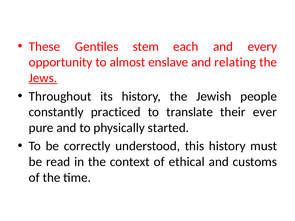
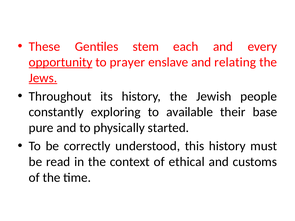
opportunity underline: none -> present
almost: almost -> prayer
practiced: practiced -> exploring
translate: translate -> available
ever: ever -> base
